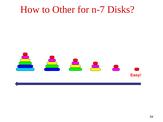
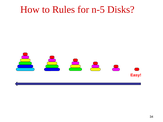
Other: Other -> Rules
n-7: n-7 -> n-5
